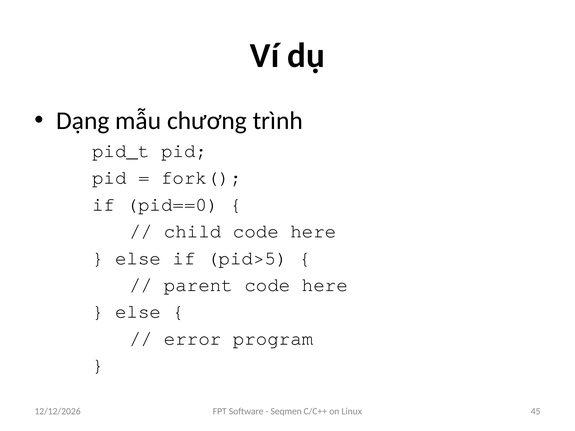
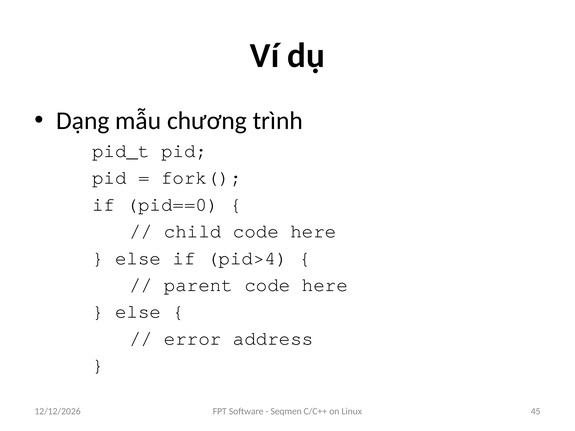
pid>5: pid>5 -> pid>4
program: program -> address
